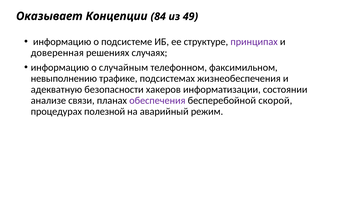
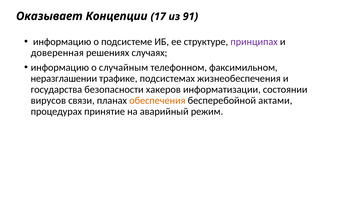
84: 84 -> 17
49: 49 -> 91
невыполнению: невыполнению -> неразглашении
адекватную: адекватную -> государства
анализе: анализе -> вирусов
обеспечения colour: purple -> orange
скорой: скорой -> актами
полезной: полезной -> принятие
